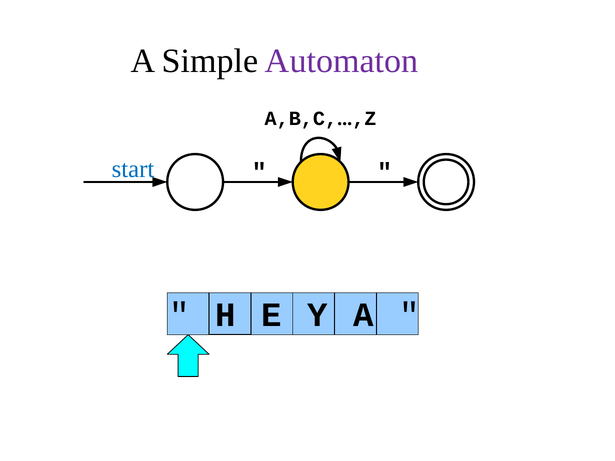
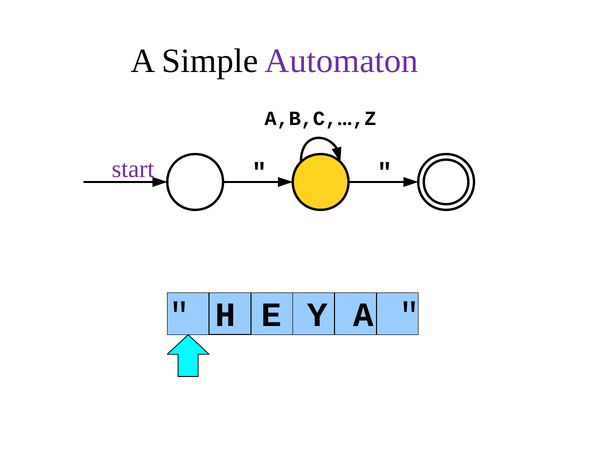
start colour: blue -> purple
